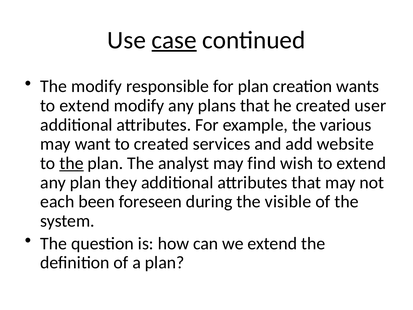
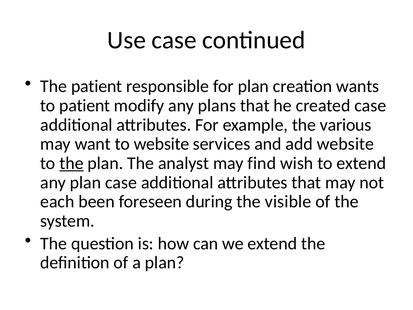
case at (174, 40) underline: present -> none
The modify: modify -> patient
extend at (85, 105): extend -> patient
created user: user -> case
to created: created -> website
plan they: they -> case
